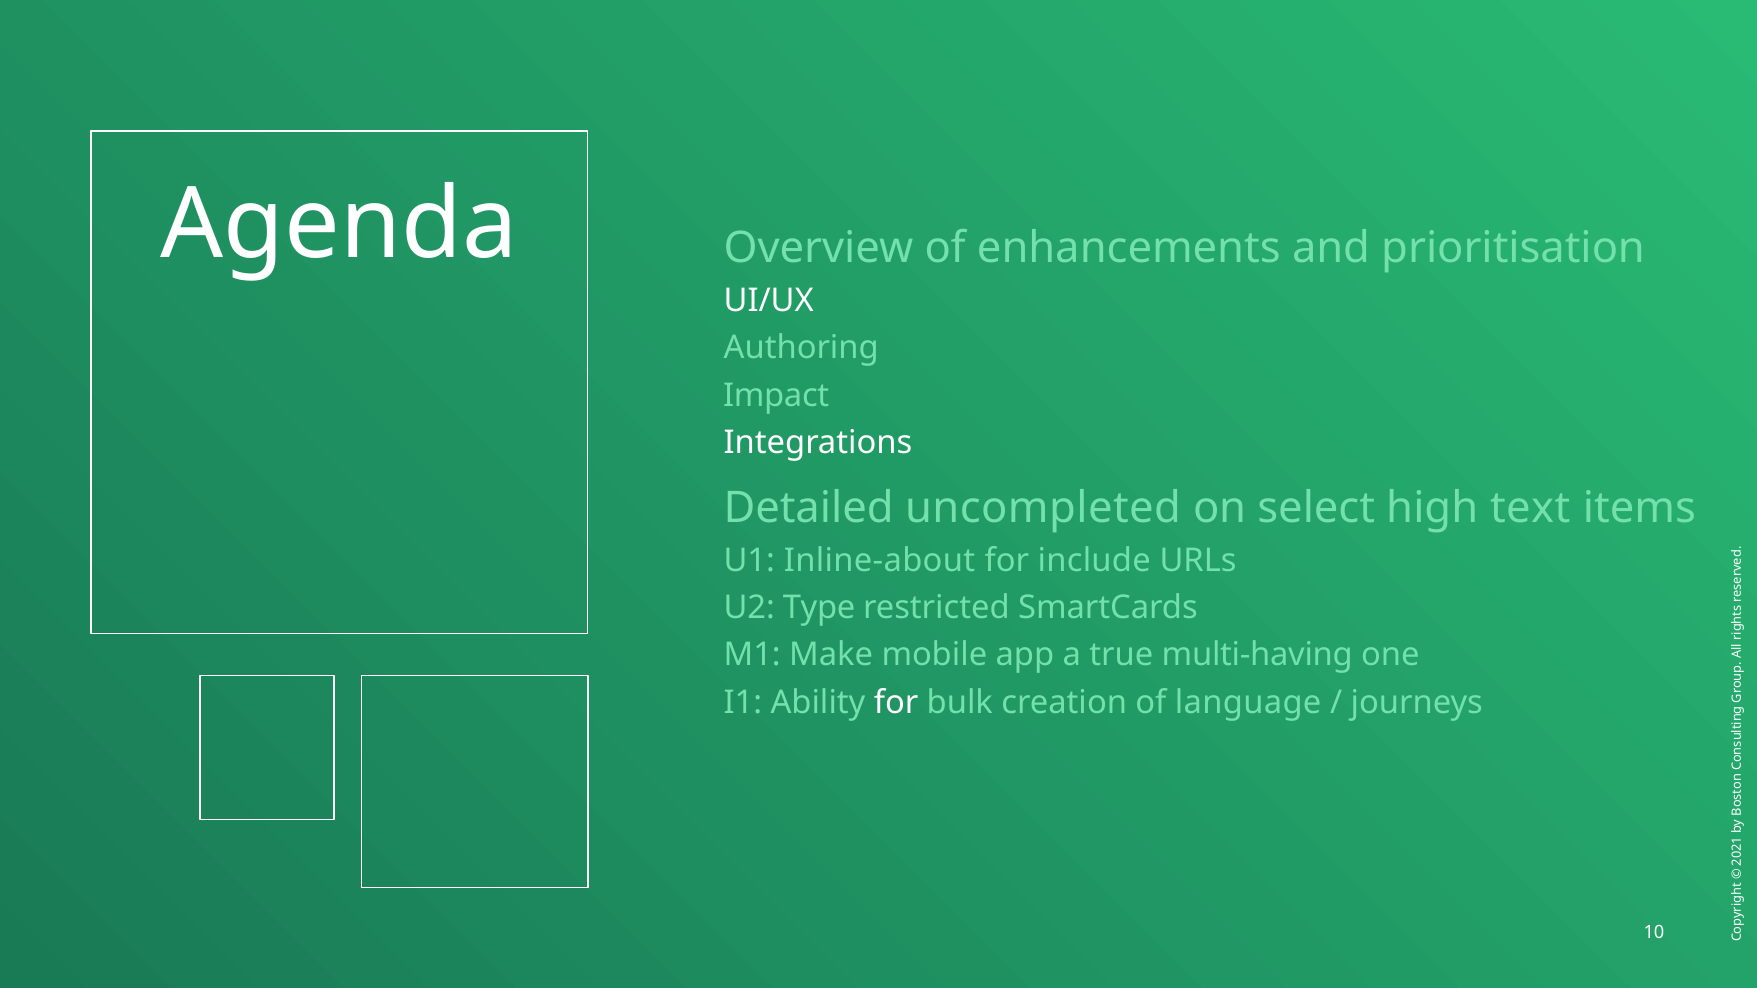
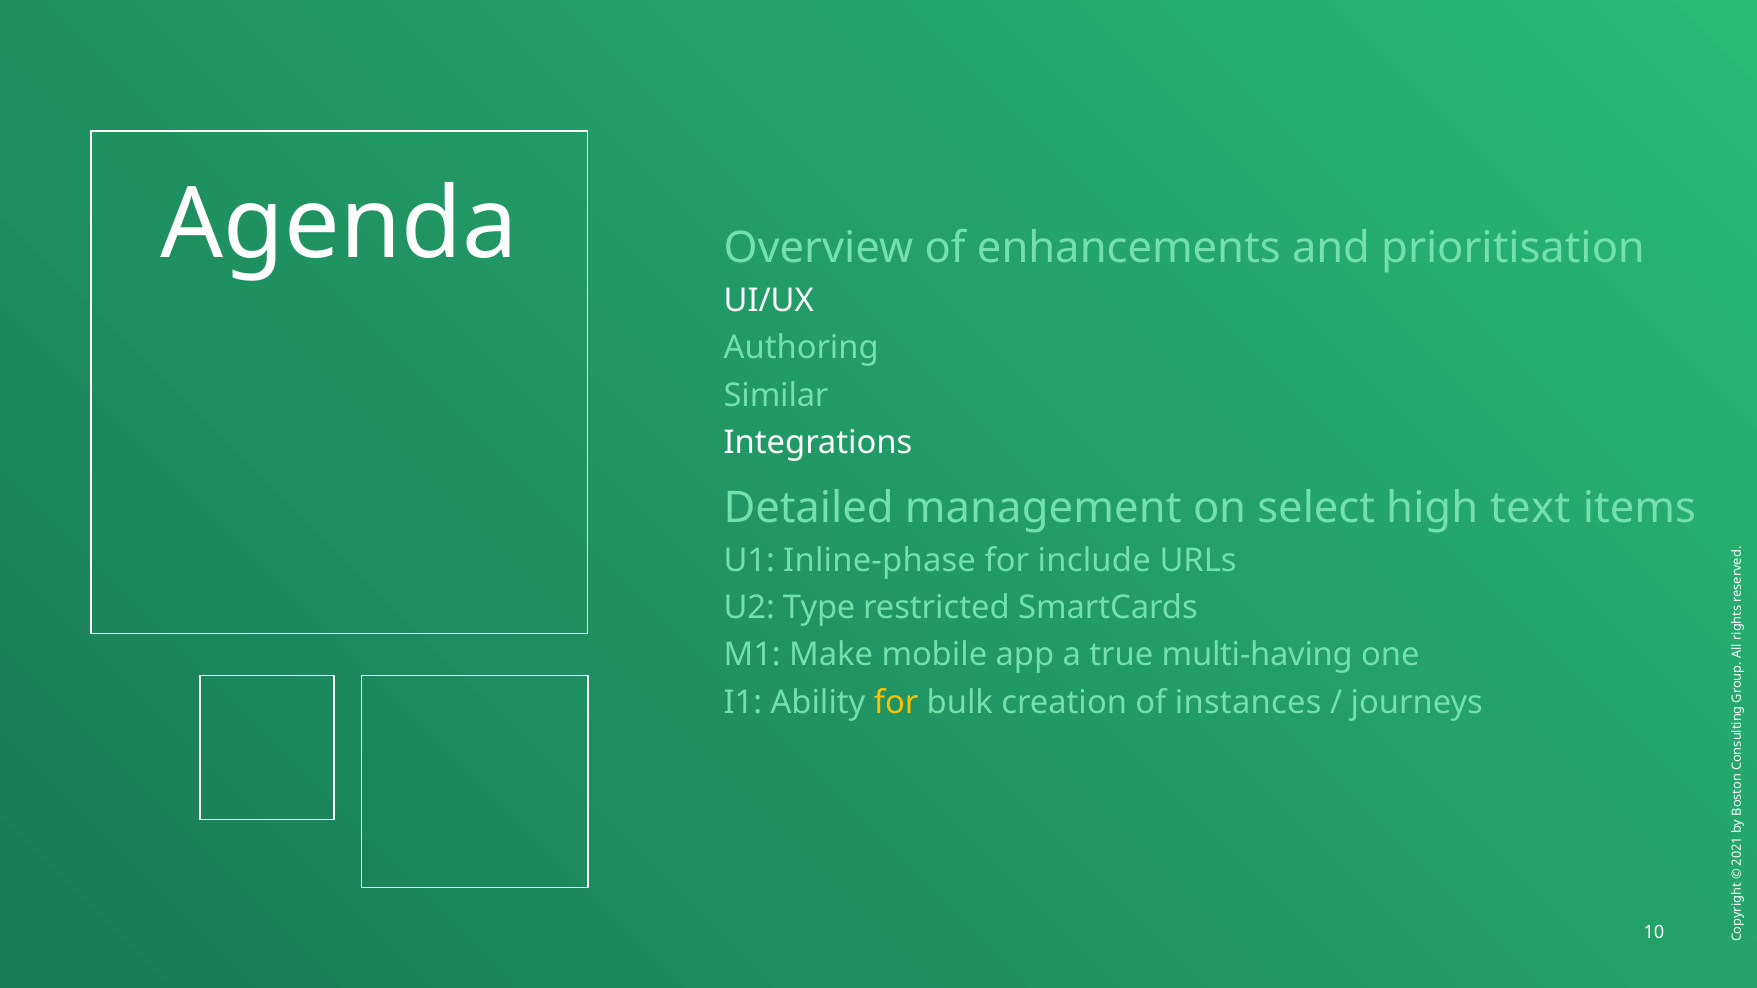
Impact: Impact -> Similar
uncompleted: uncompleted -> management
Inline-about: Inline-about -> Inline-phase
for at (896, 703) colour: white -> yellow
language: language -> instances
